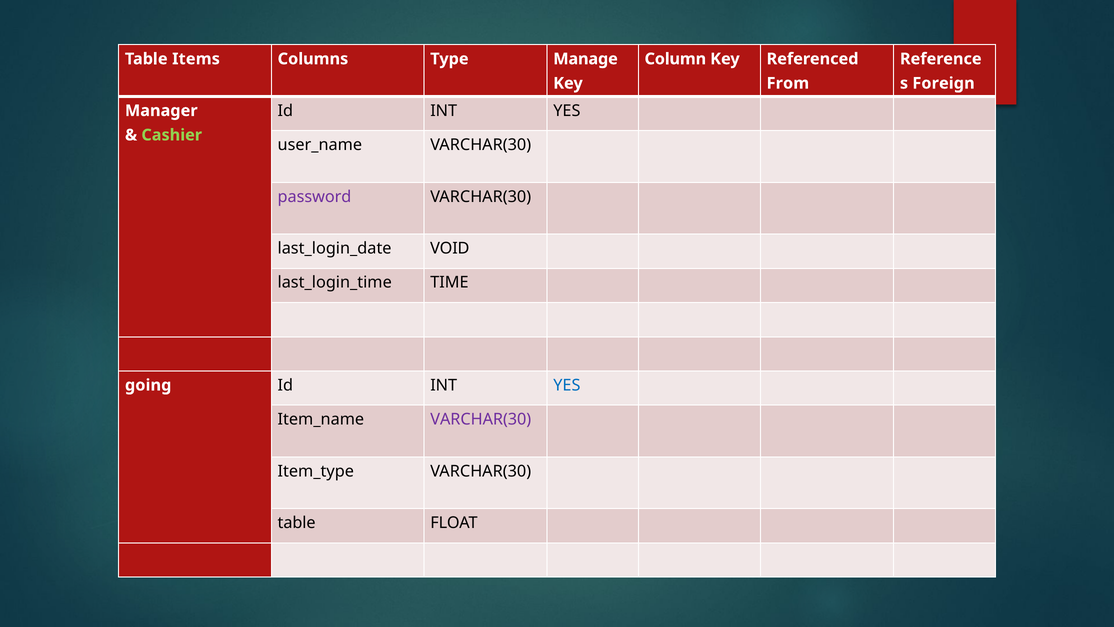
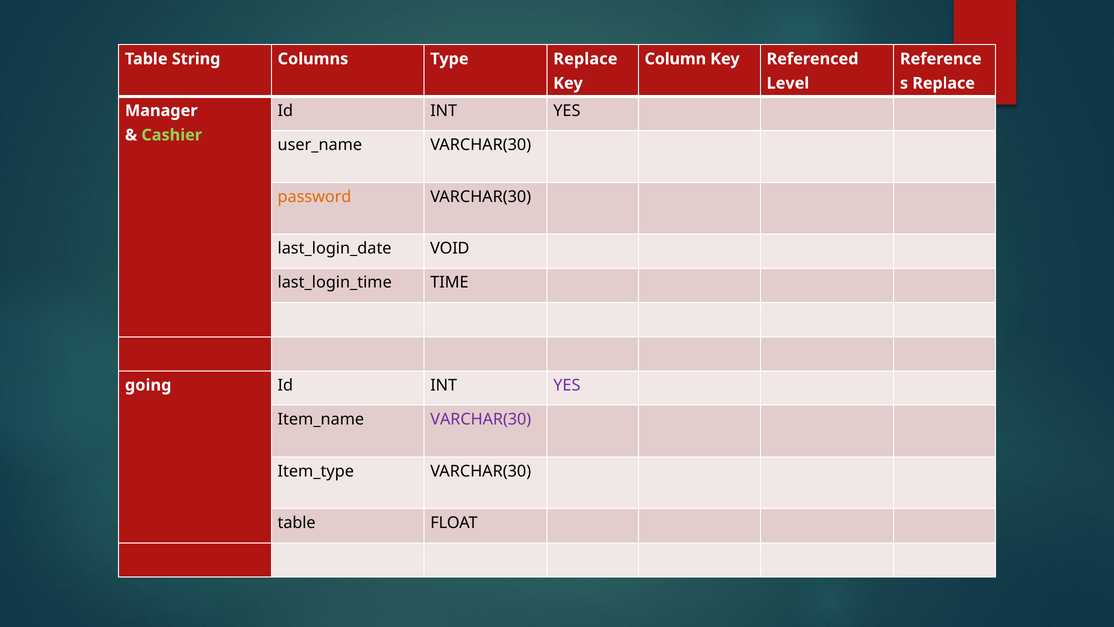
Items: Items -> String
Type Manage: Manage -> Replace
From: From -> Level
Foreign at (943, 83): Foreign -> Replace
password colour: purple -> orange
YES at (567, 385) colour: blue -> purple
